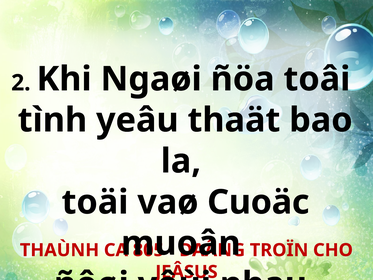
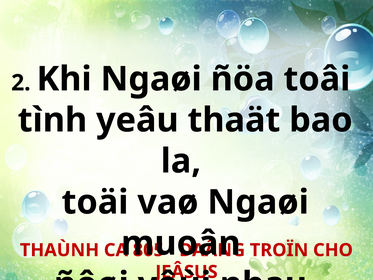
vaø Cuoäc: Cuoäc -> Ngaøi
